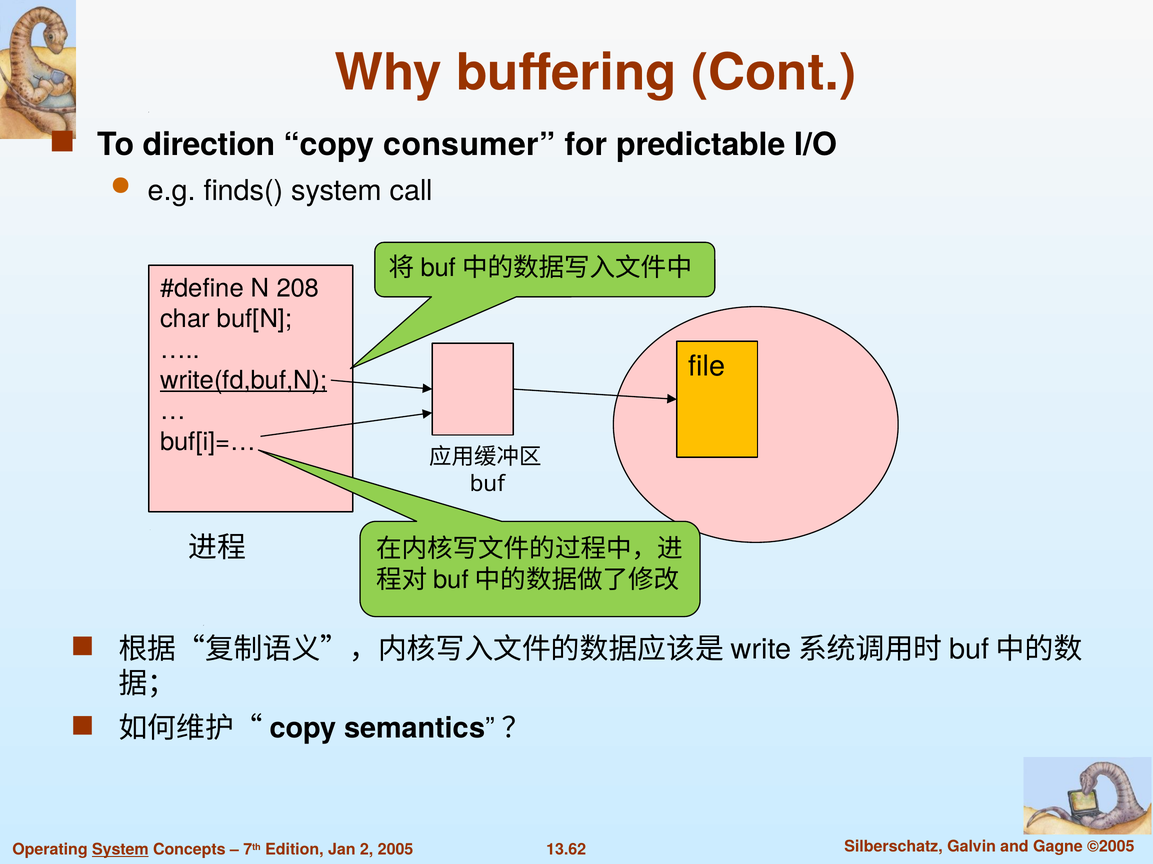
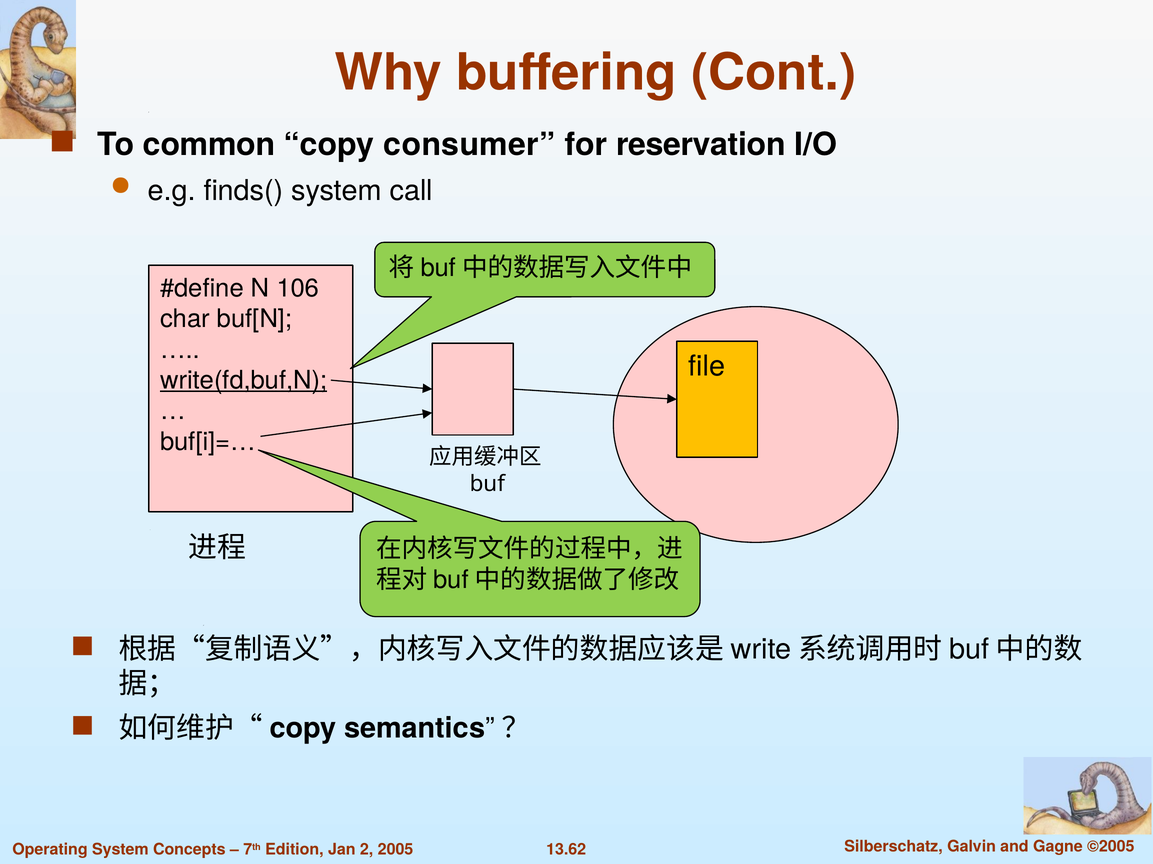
direction: direction -> common
predictable: predictable -> reservation
208: 208 -> 106
System at (120, 850) underline: present -> none
